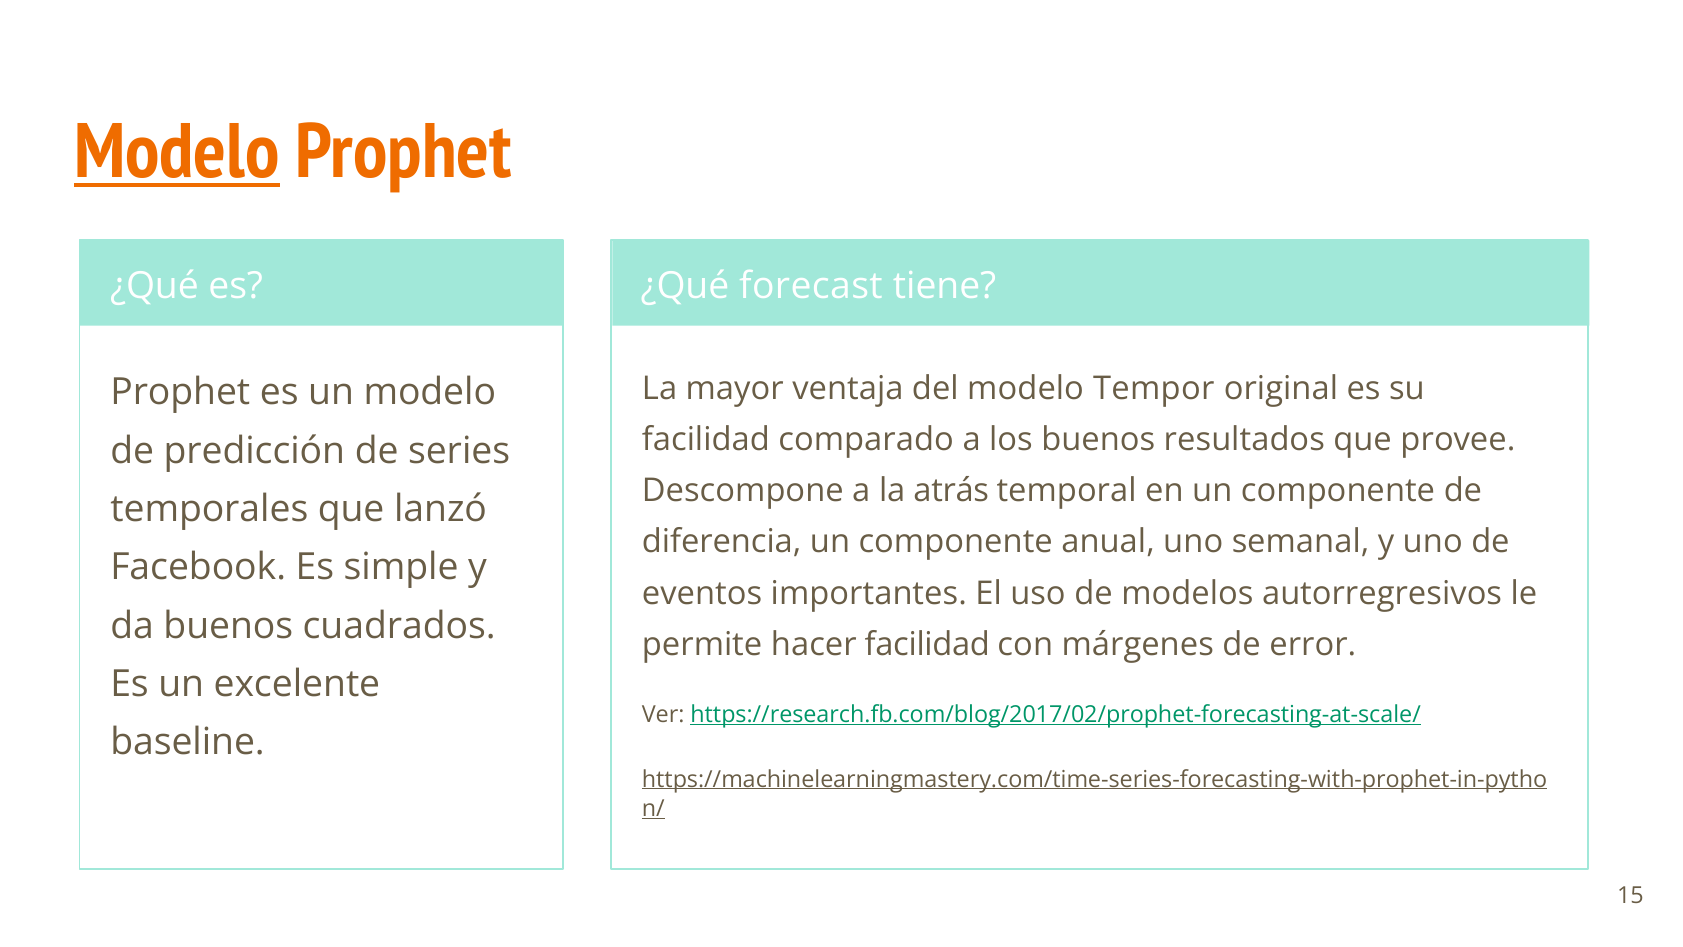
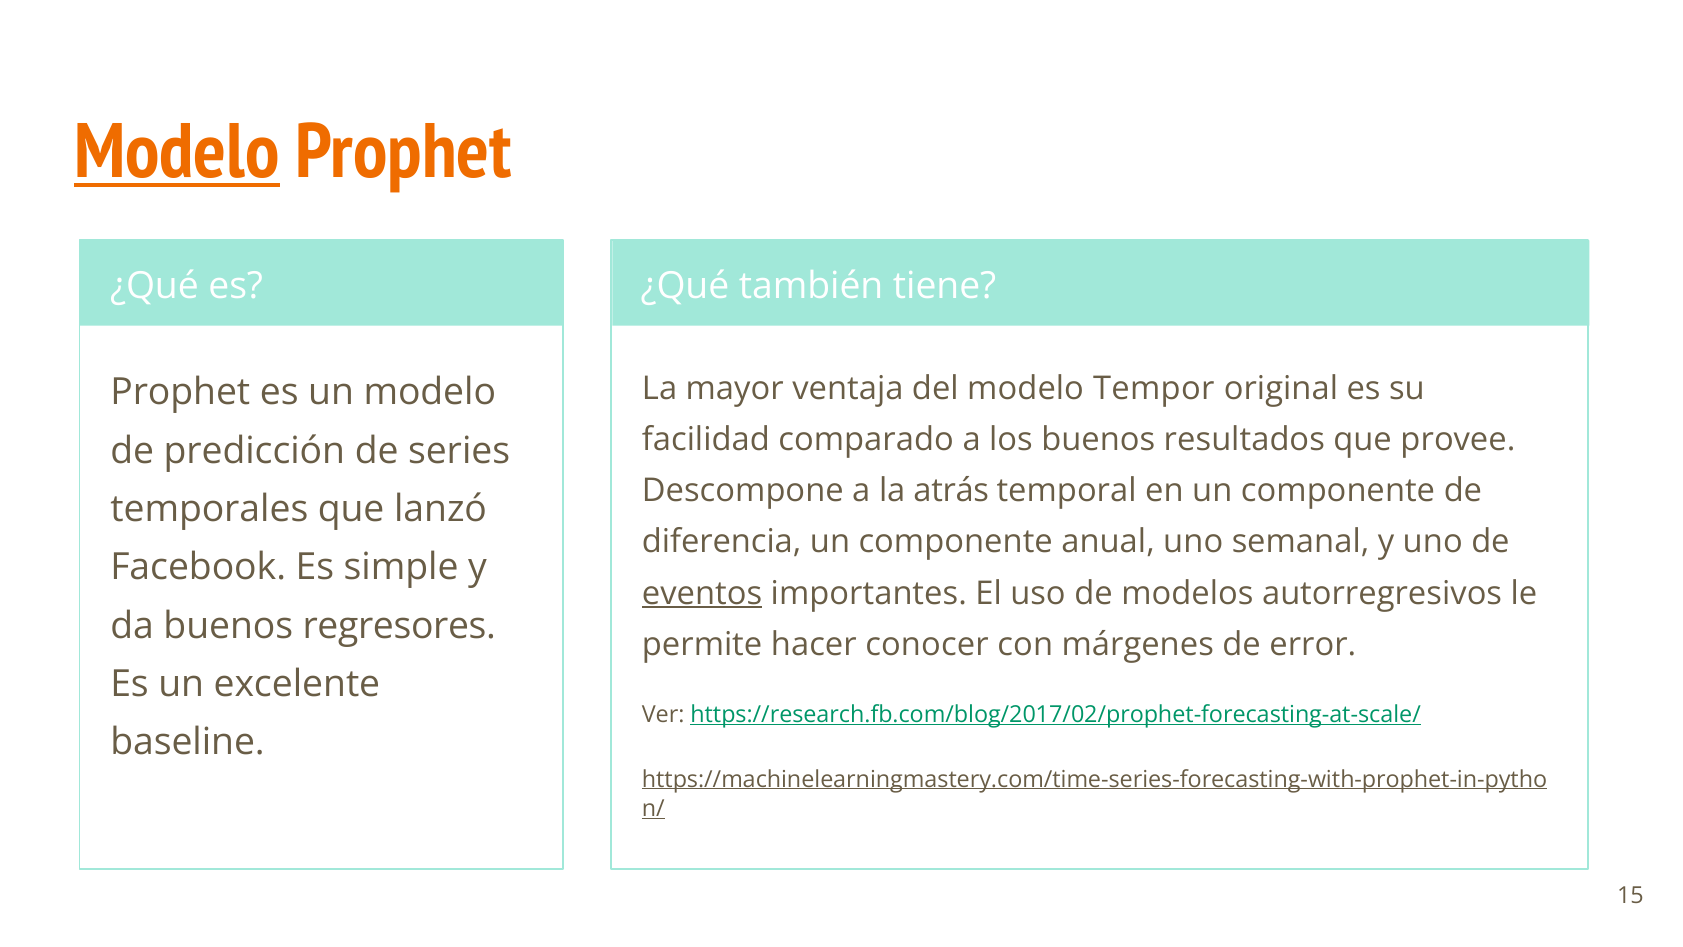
forecast: forecast -> también
eventos underline: none -> present
cuadrados: cuadrados -> regresores
hacer facilidad: facilidad -> conocer
